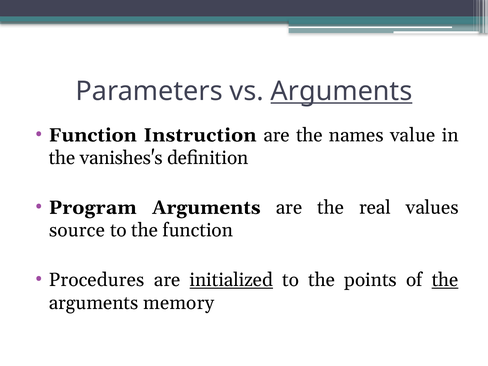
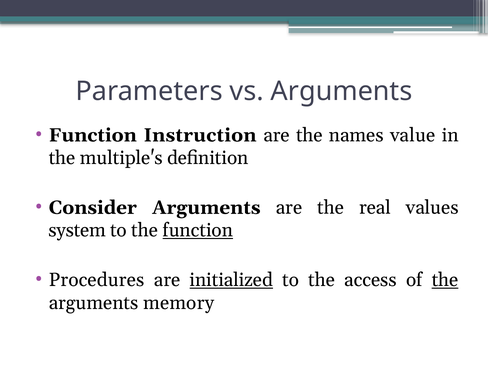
Arguments at (342, 91) underline: present -> none
vanishes's: vanishes's -> multiple's
Program: Program -> Consider
source: source -> system
function at (198, 230) underline: none -> present
points: points -> access
